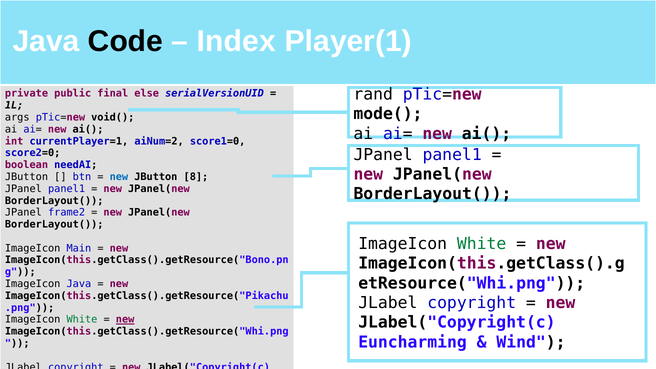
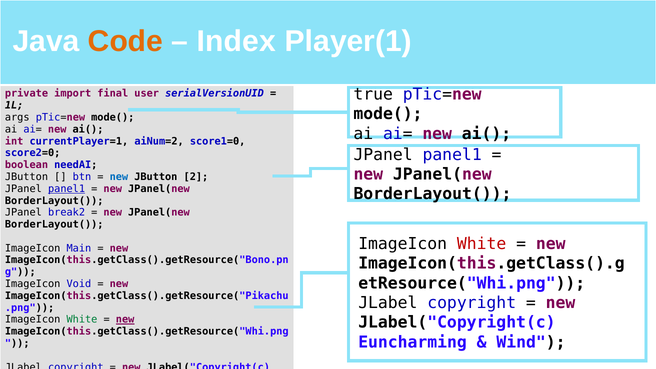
Code colour: black -> orange
rand: rand -> true
public: public -> import
else: else -> user
void( at (113, 117): void( -> mode(
8: 8 -> 2
panel1 at (67, 189) underline: none -> present
frame2: frame2 -> break2
White at (482, 244) colour: green -> red
ImageIcon Java: Java -> Void
